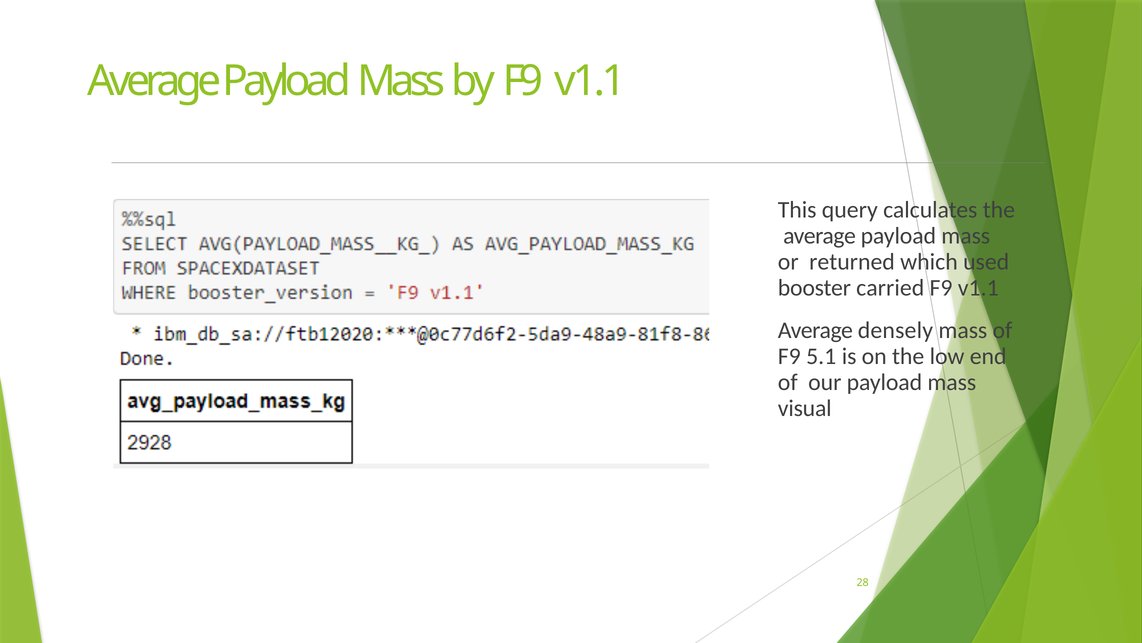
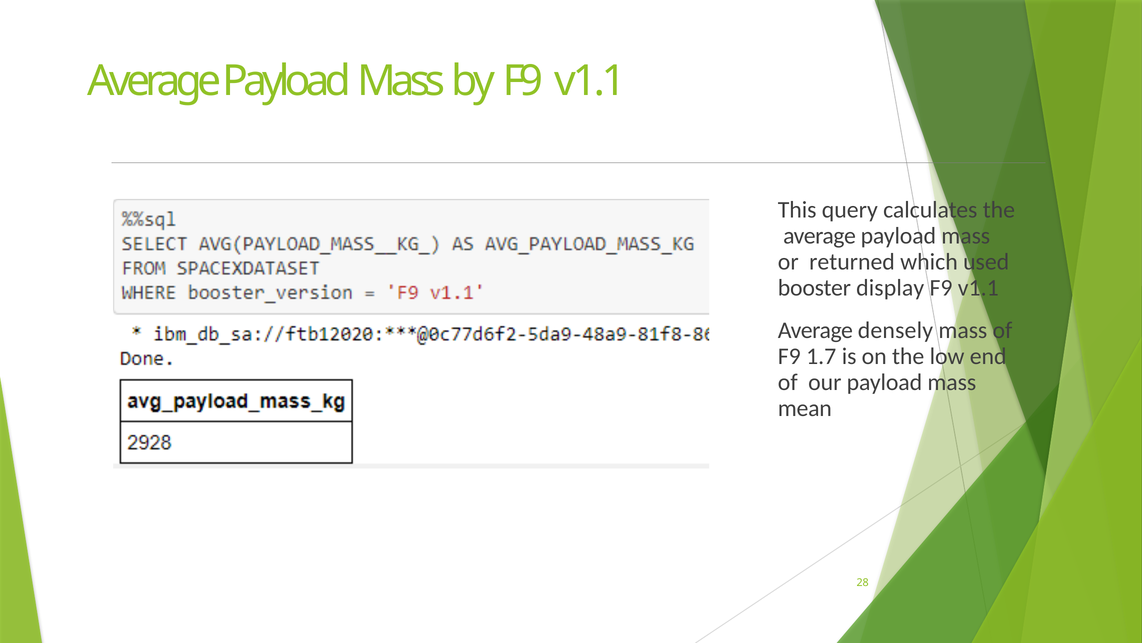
carried: carried -> display
5.1: 5.1 -> 1.7
visual: visual -> mean
